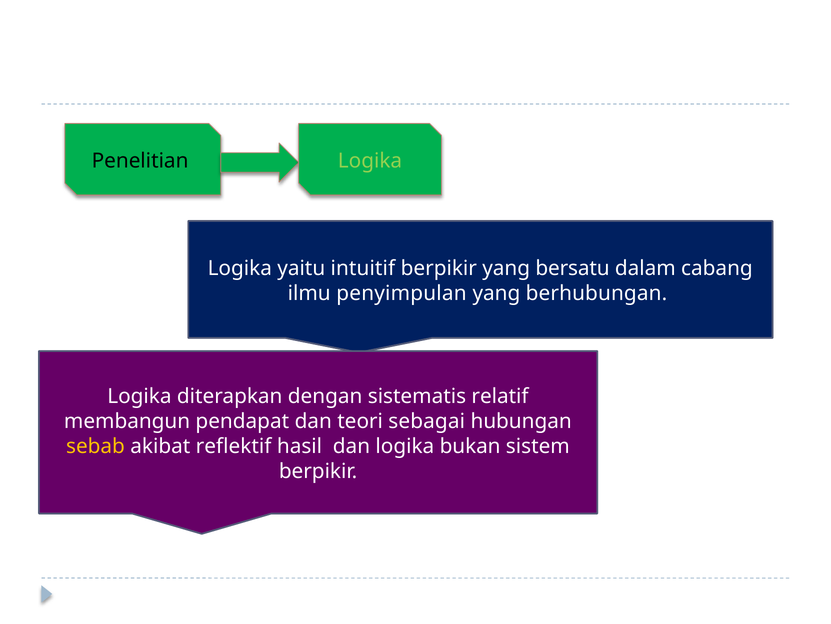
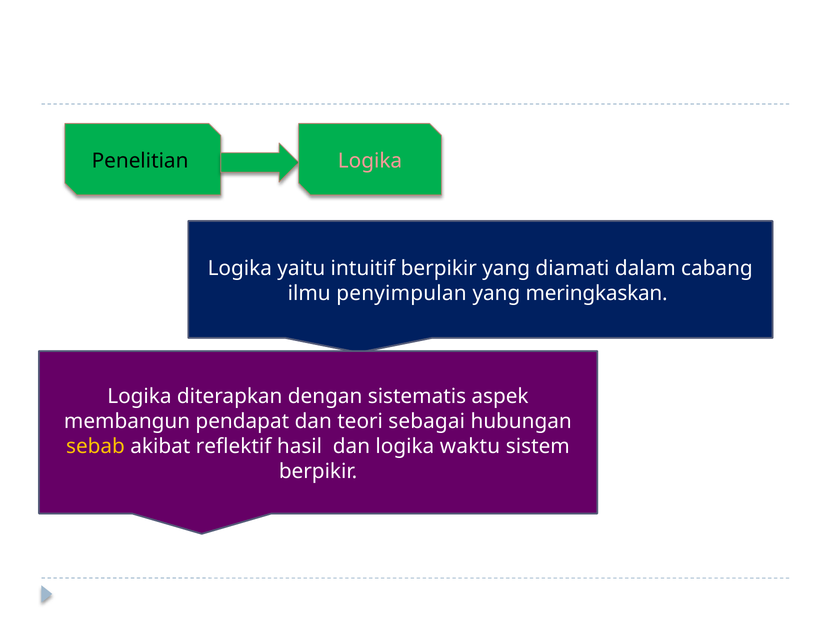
Logika at (370, 160) colour: light green -> pink
bersatu: bersatu -> diamati
berhubungan: berhubungan -> meringkaskan
relatif: relatif -> aspek
bukan: bukan -> waktu
